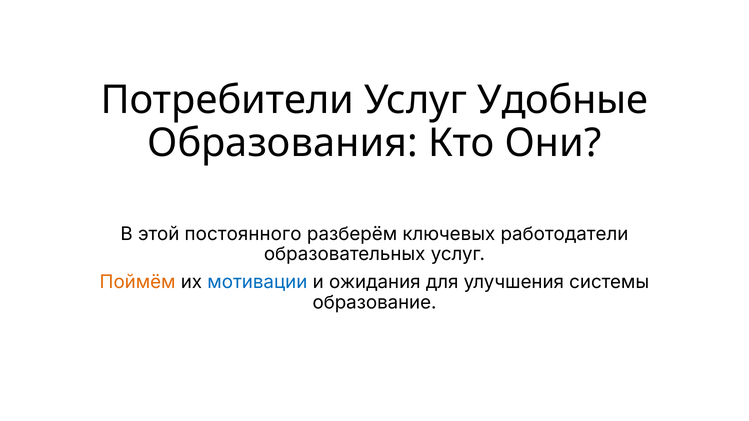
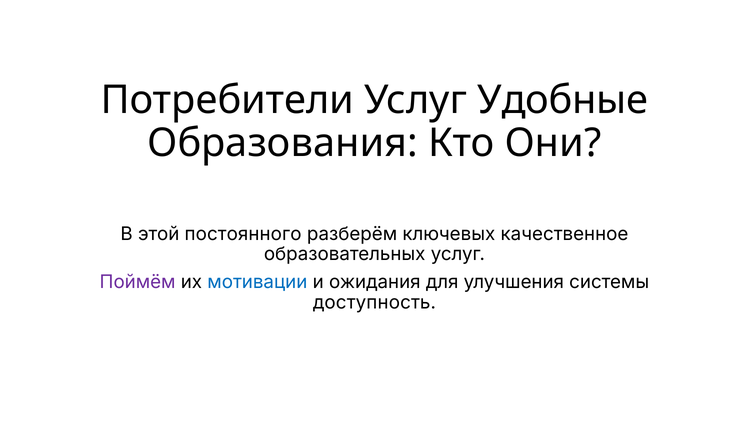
работодатели: работодатели -> качественное
Поймём colour: orange -> purple
образование: образование -> доступность
